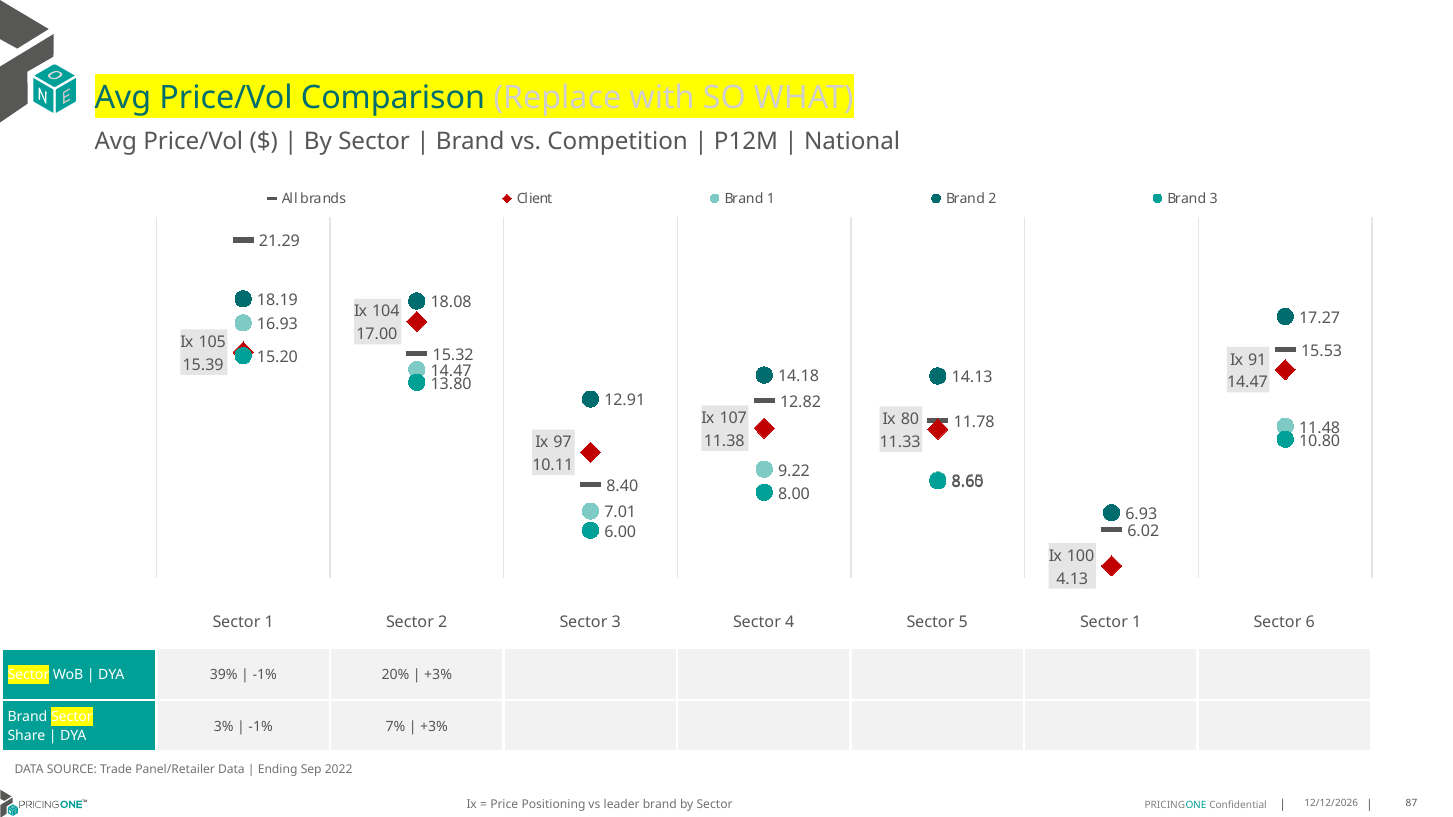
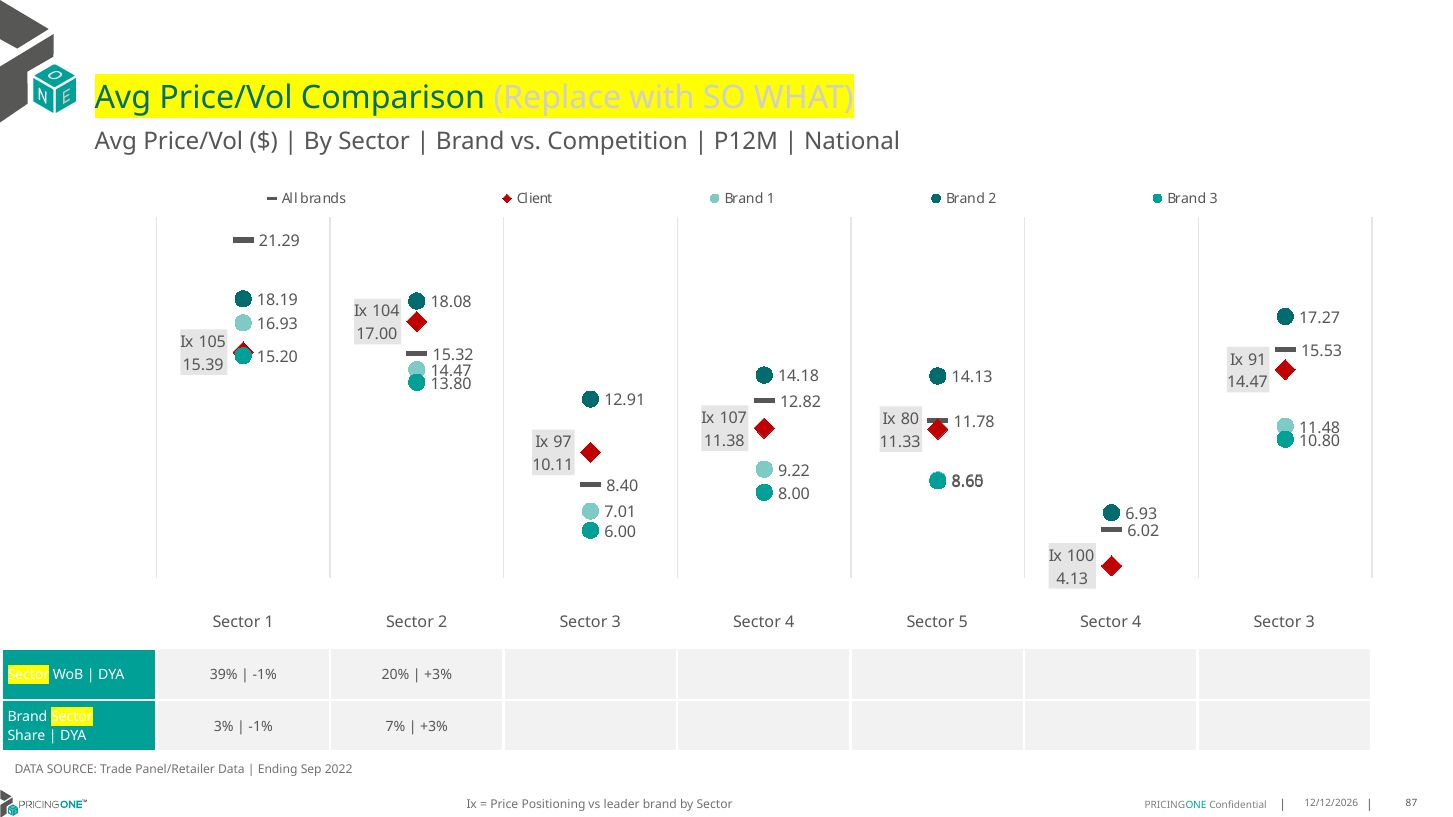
5 Sector 1: 1 -> 4
6 at (1310, 622): 6 -> 3
